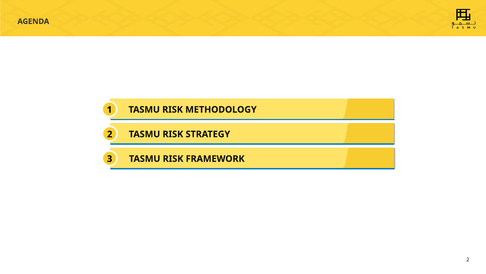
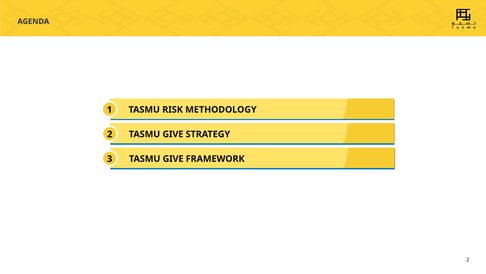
RISK at (173, 134): RISK -> GIVE
RISK at (173, 158): RISK -> GIVE
